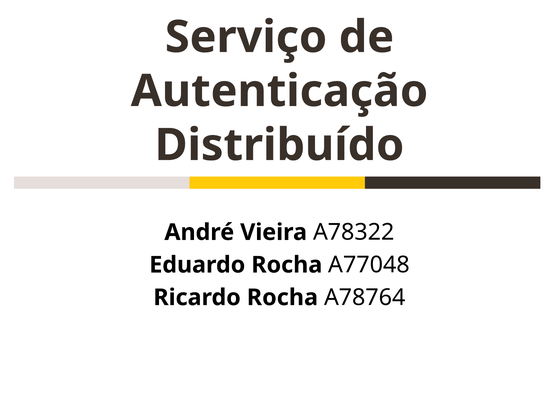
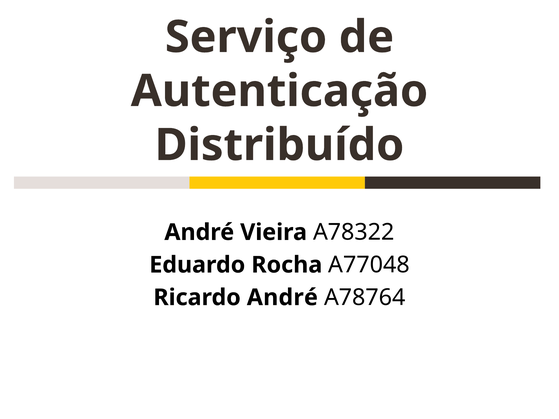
Ricardo Rocha: Rocha -> André
